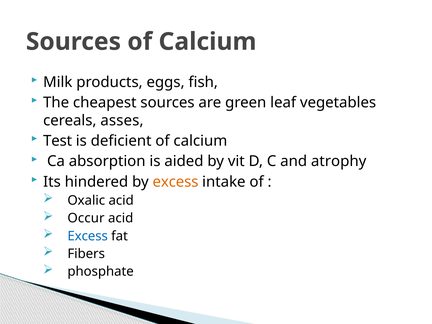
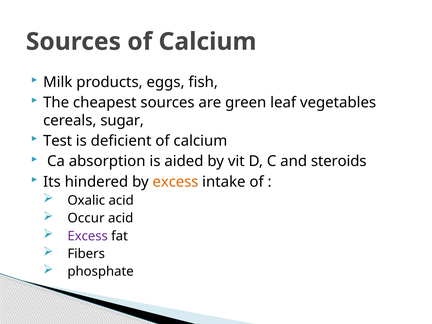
asses: asses -> sugar
atrophy: atrophy -> steroids
Excess at (88, 236) colour: blue -> purple
